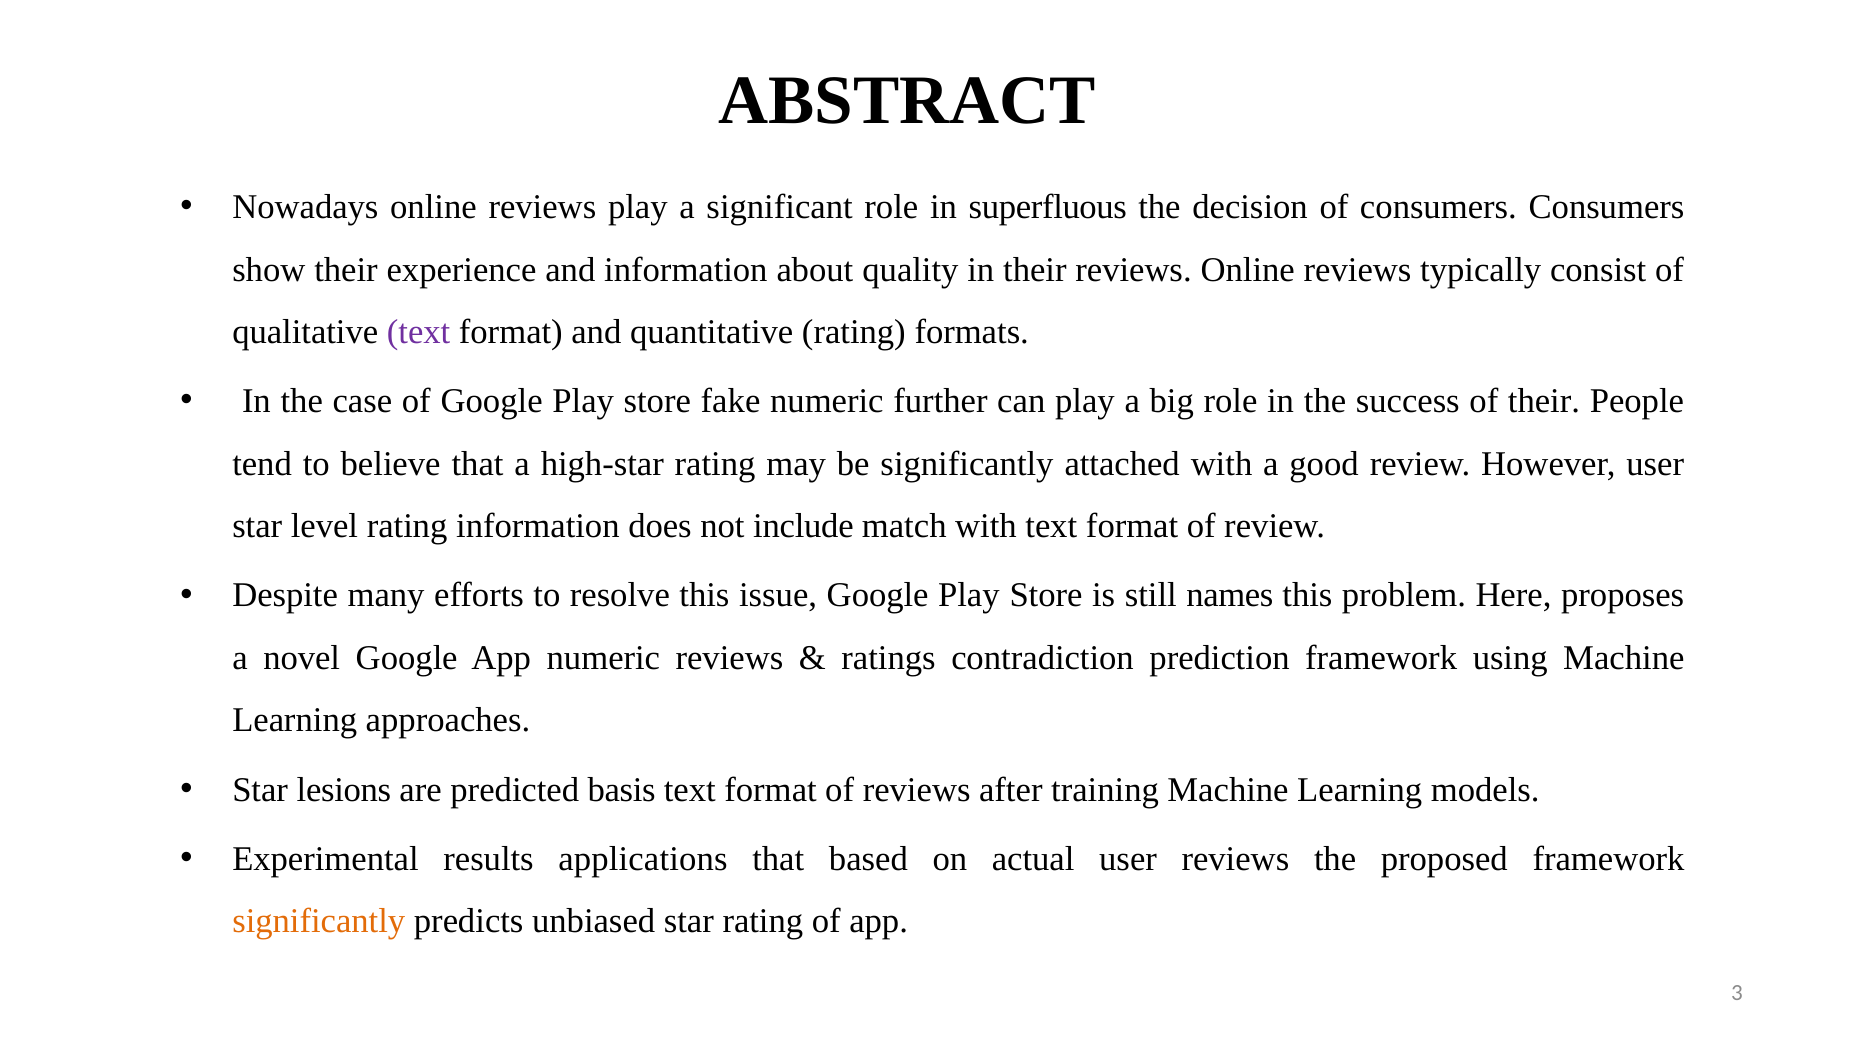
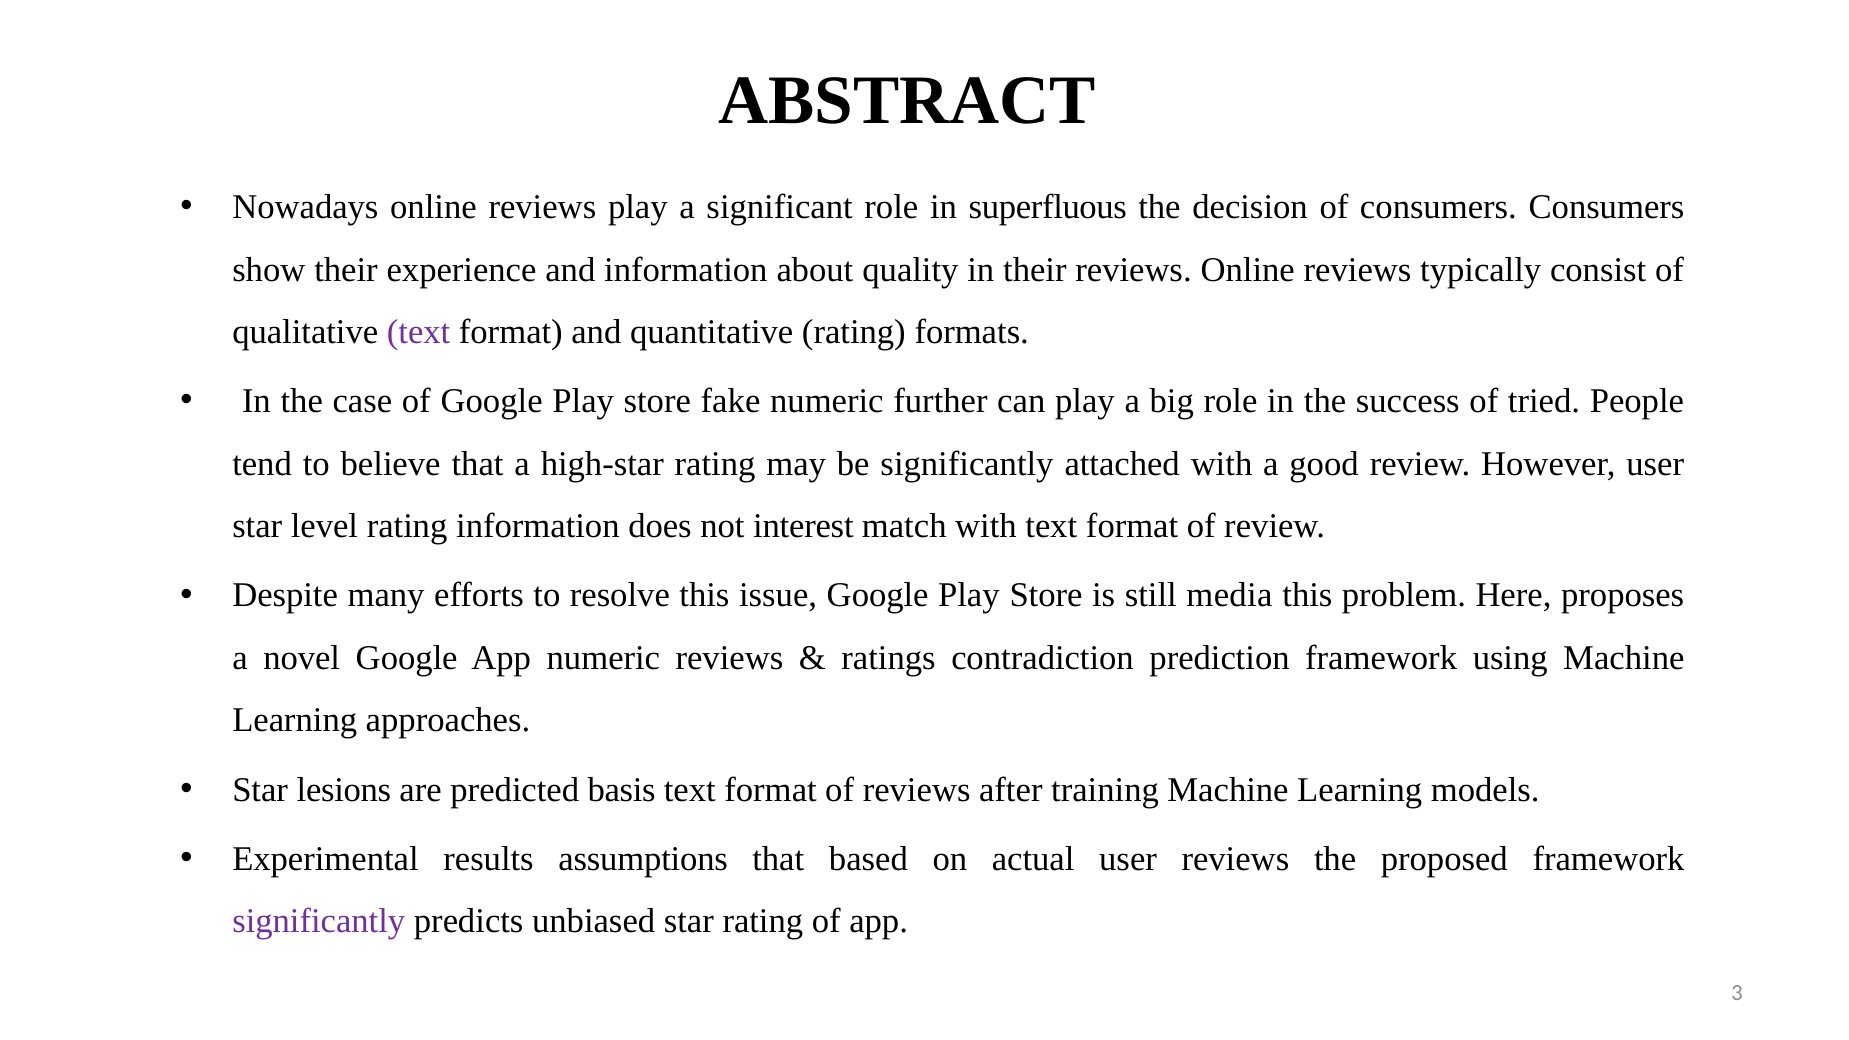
of their: their -> tried
include: include -> interest
names: names -> media
applications: applications -> assumptions
significantly at (319, 921) colour: orange -> purple
